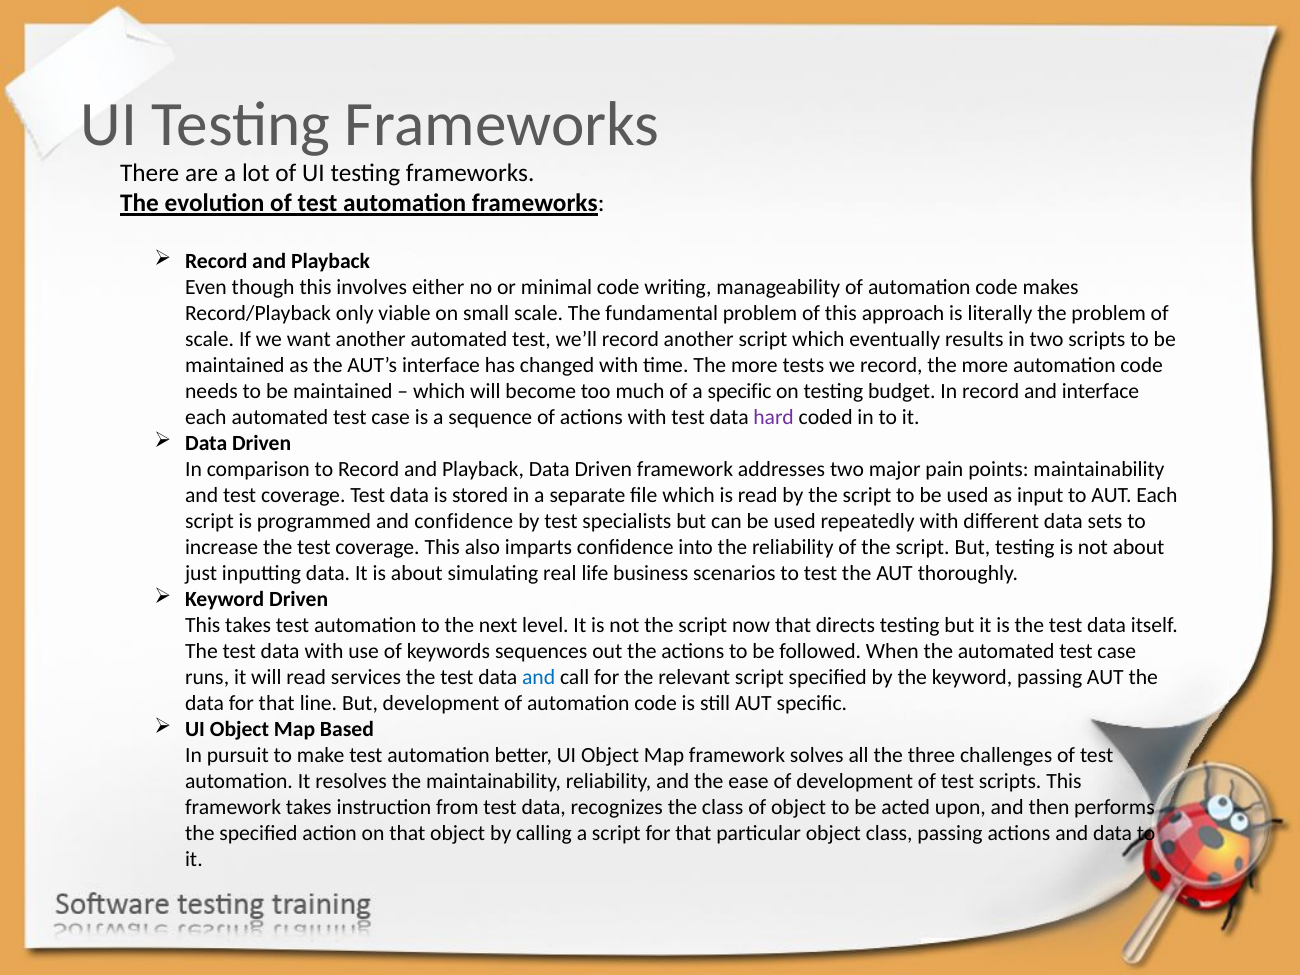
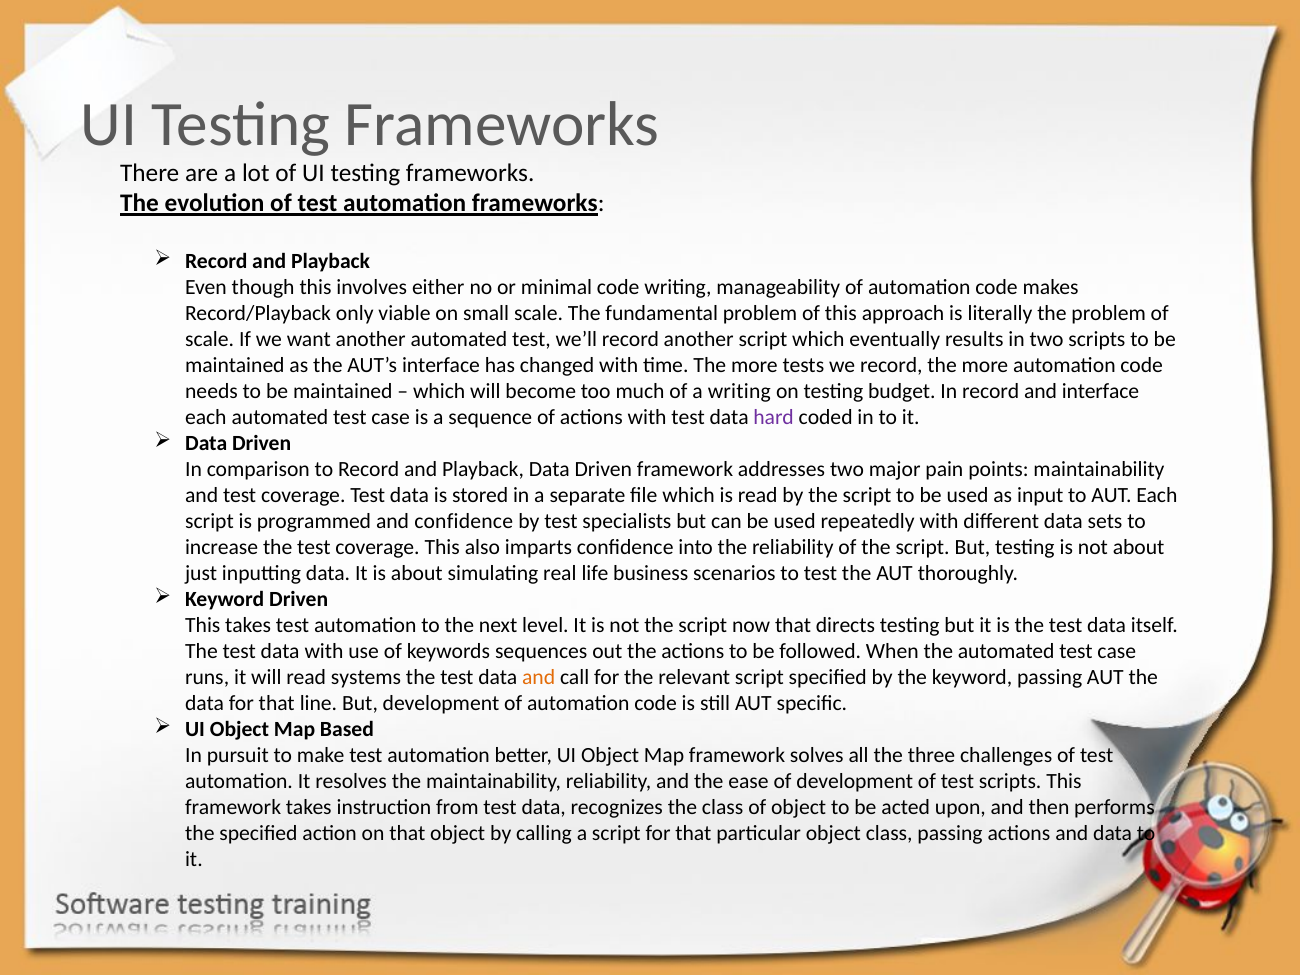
a specific: specific -> writing
services: services -> systems
and at (539, 678) colour: blue -> orange
